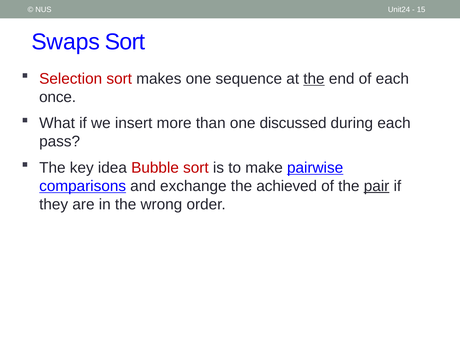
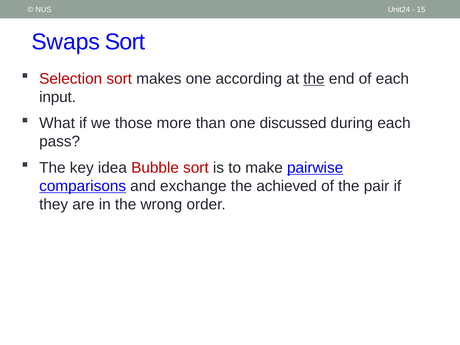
sequence: sequence -> according
once: once -> input
insert: insert -> those
pair underline: present -> none
